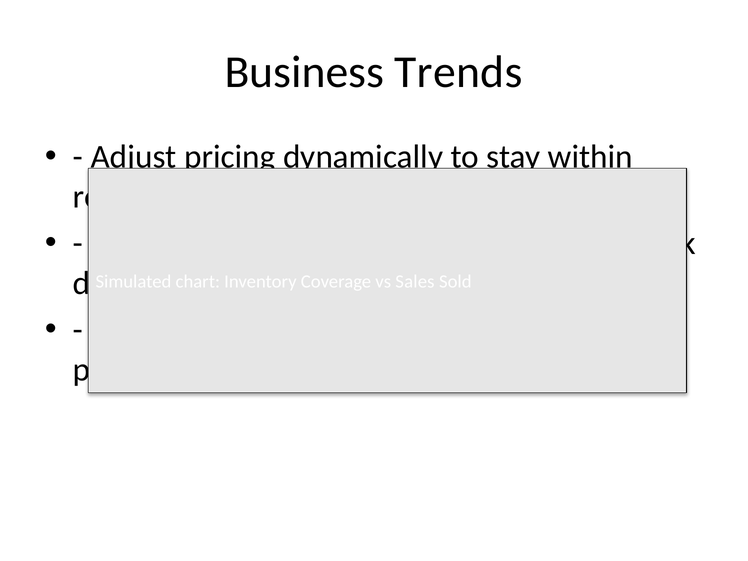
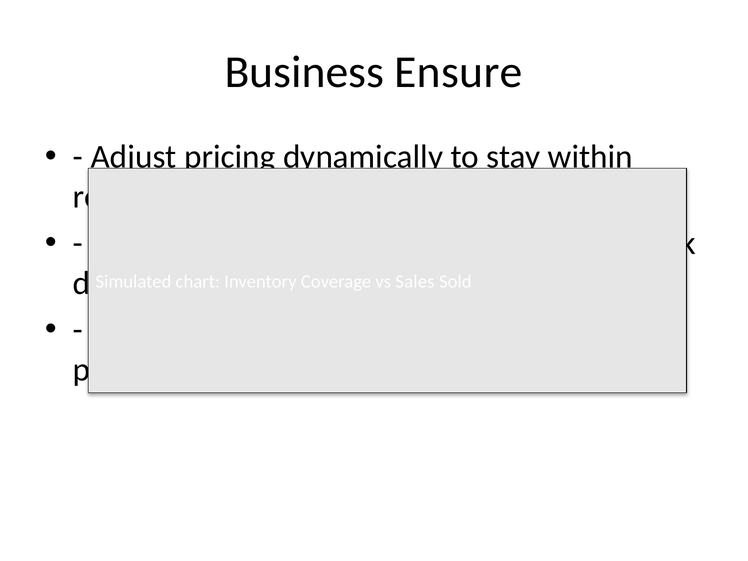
Trends: Trends -> Ensure
